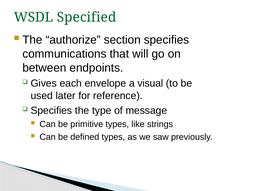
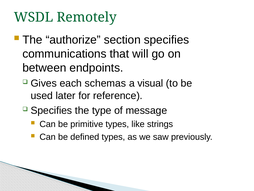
Specified: Specified -> Remotely
envelope: envelope -> schemas
